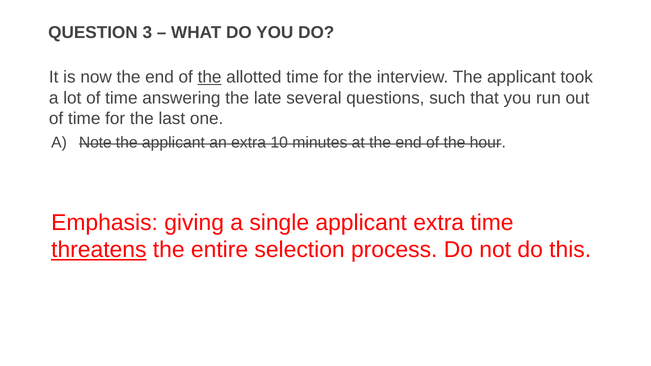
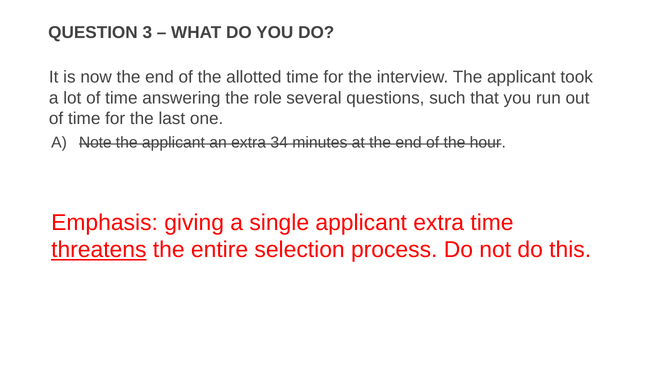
the at (210, 77) underline: present -> none
late: late -> role
10: 10 -> 34
